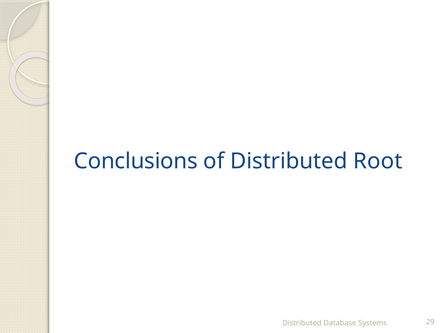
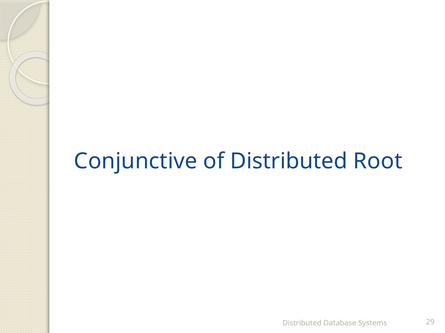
Conclusions: Conclusions -> Conjunctive
